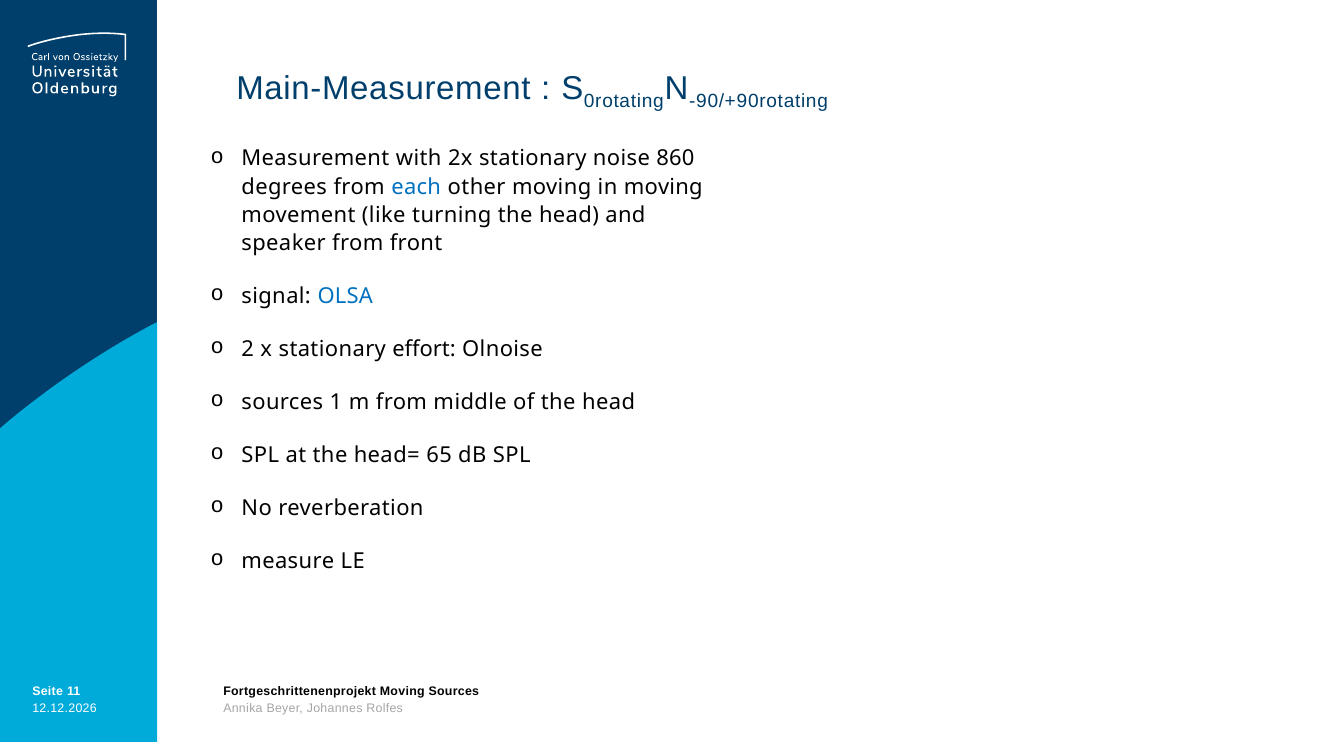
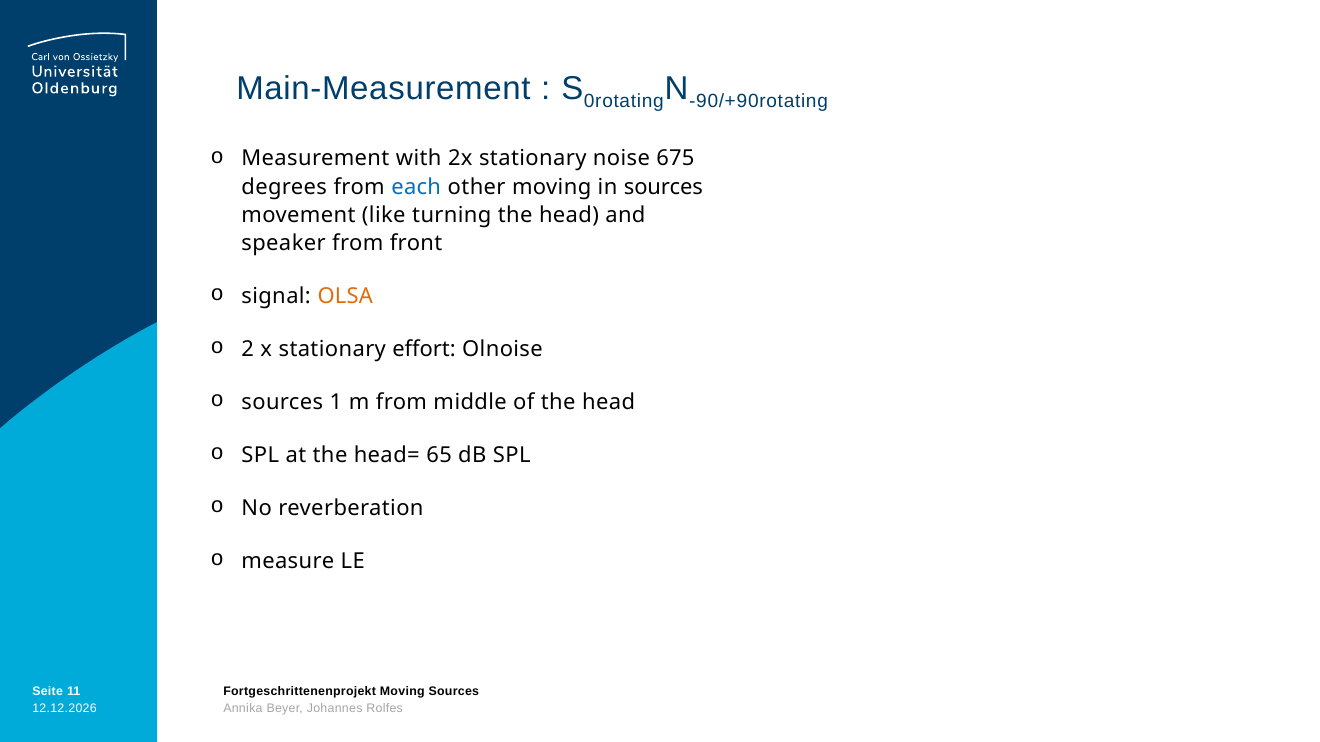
860: 860 -> 675
in moving: moving -> sources
OLSA colour: blue -> orange
